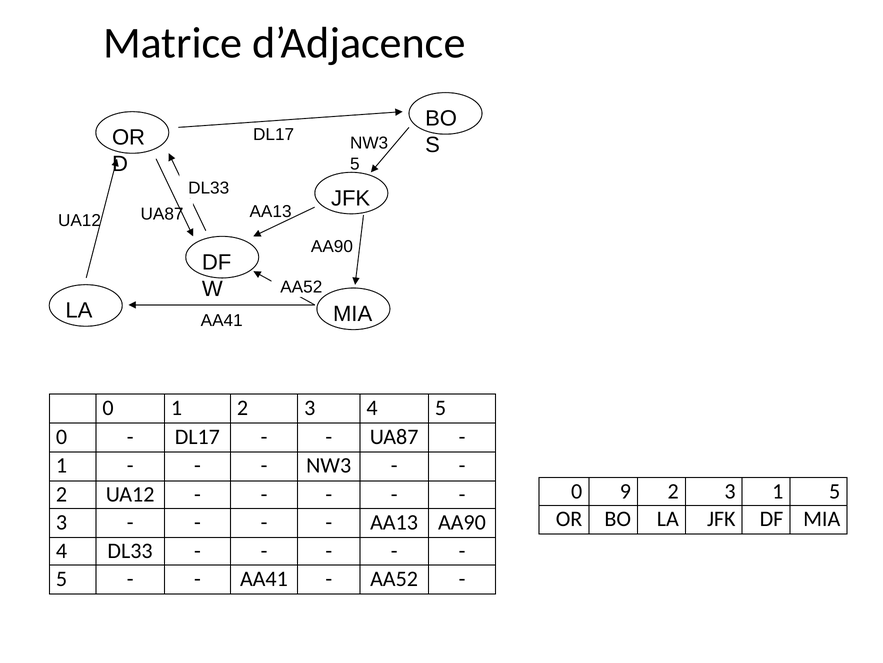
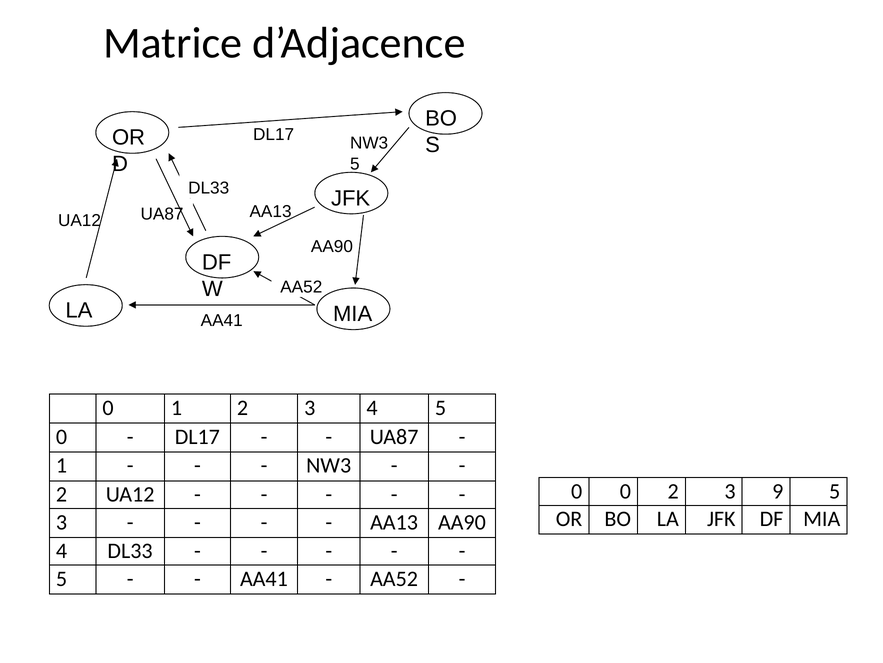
0 9: 9 -> 0
3 1: 1 -> 9
